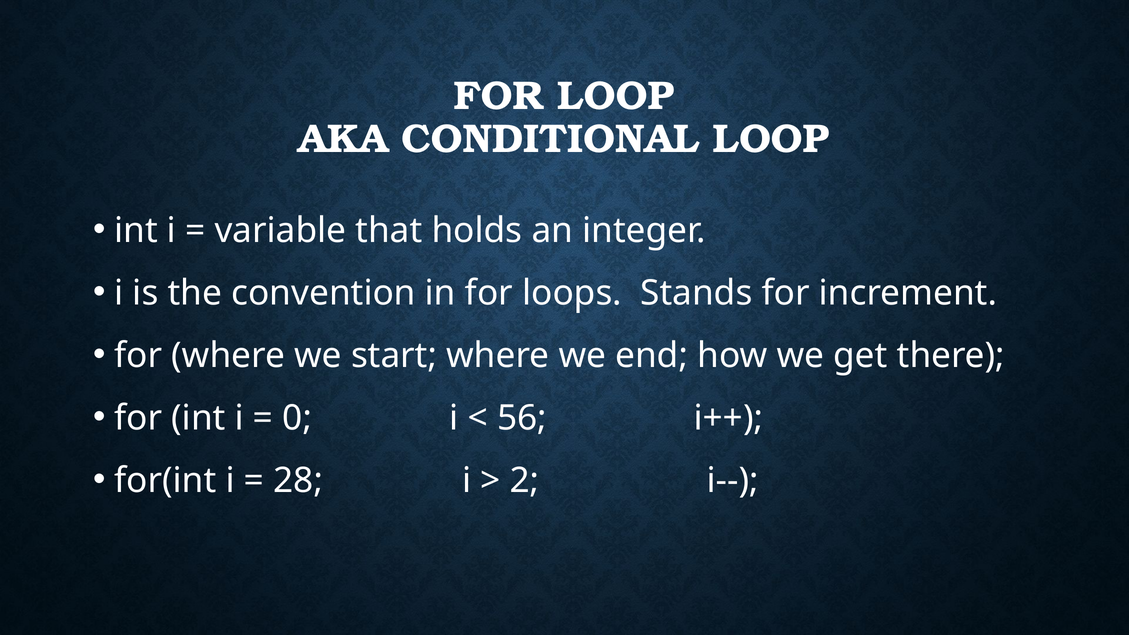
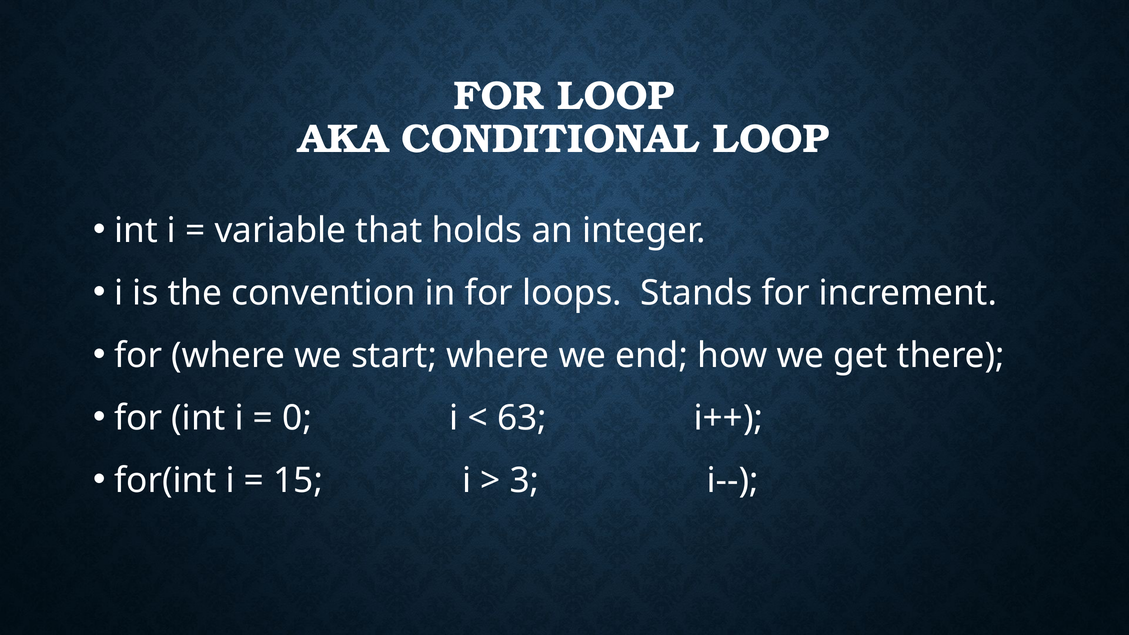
56: 56 -> 63
28: 28 -> 15
2: 2 -> 3
